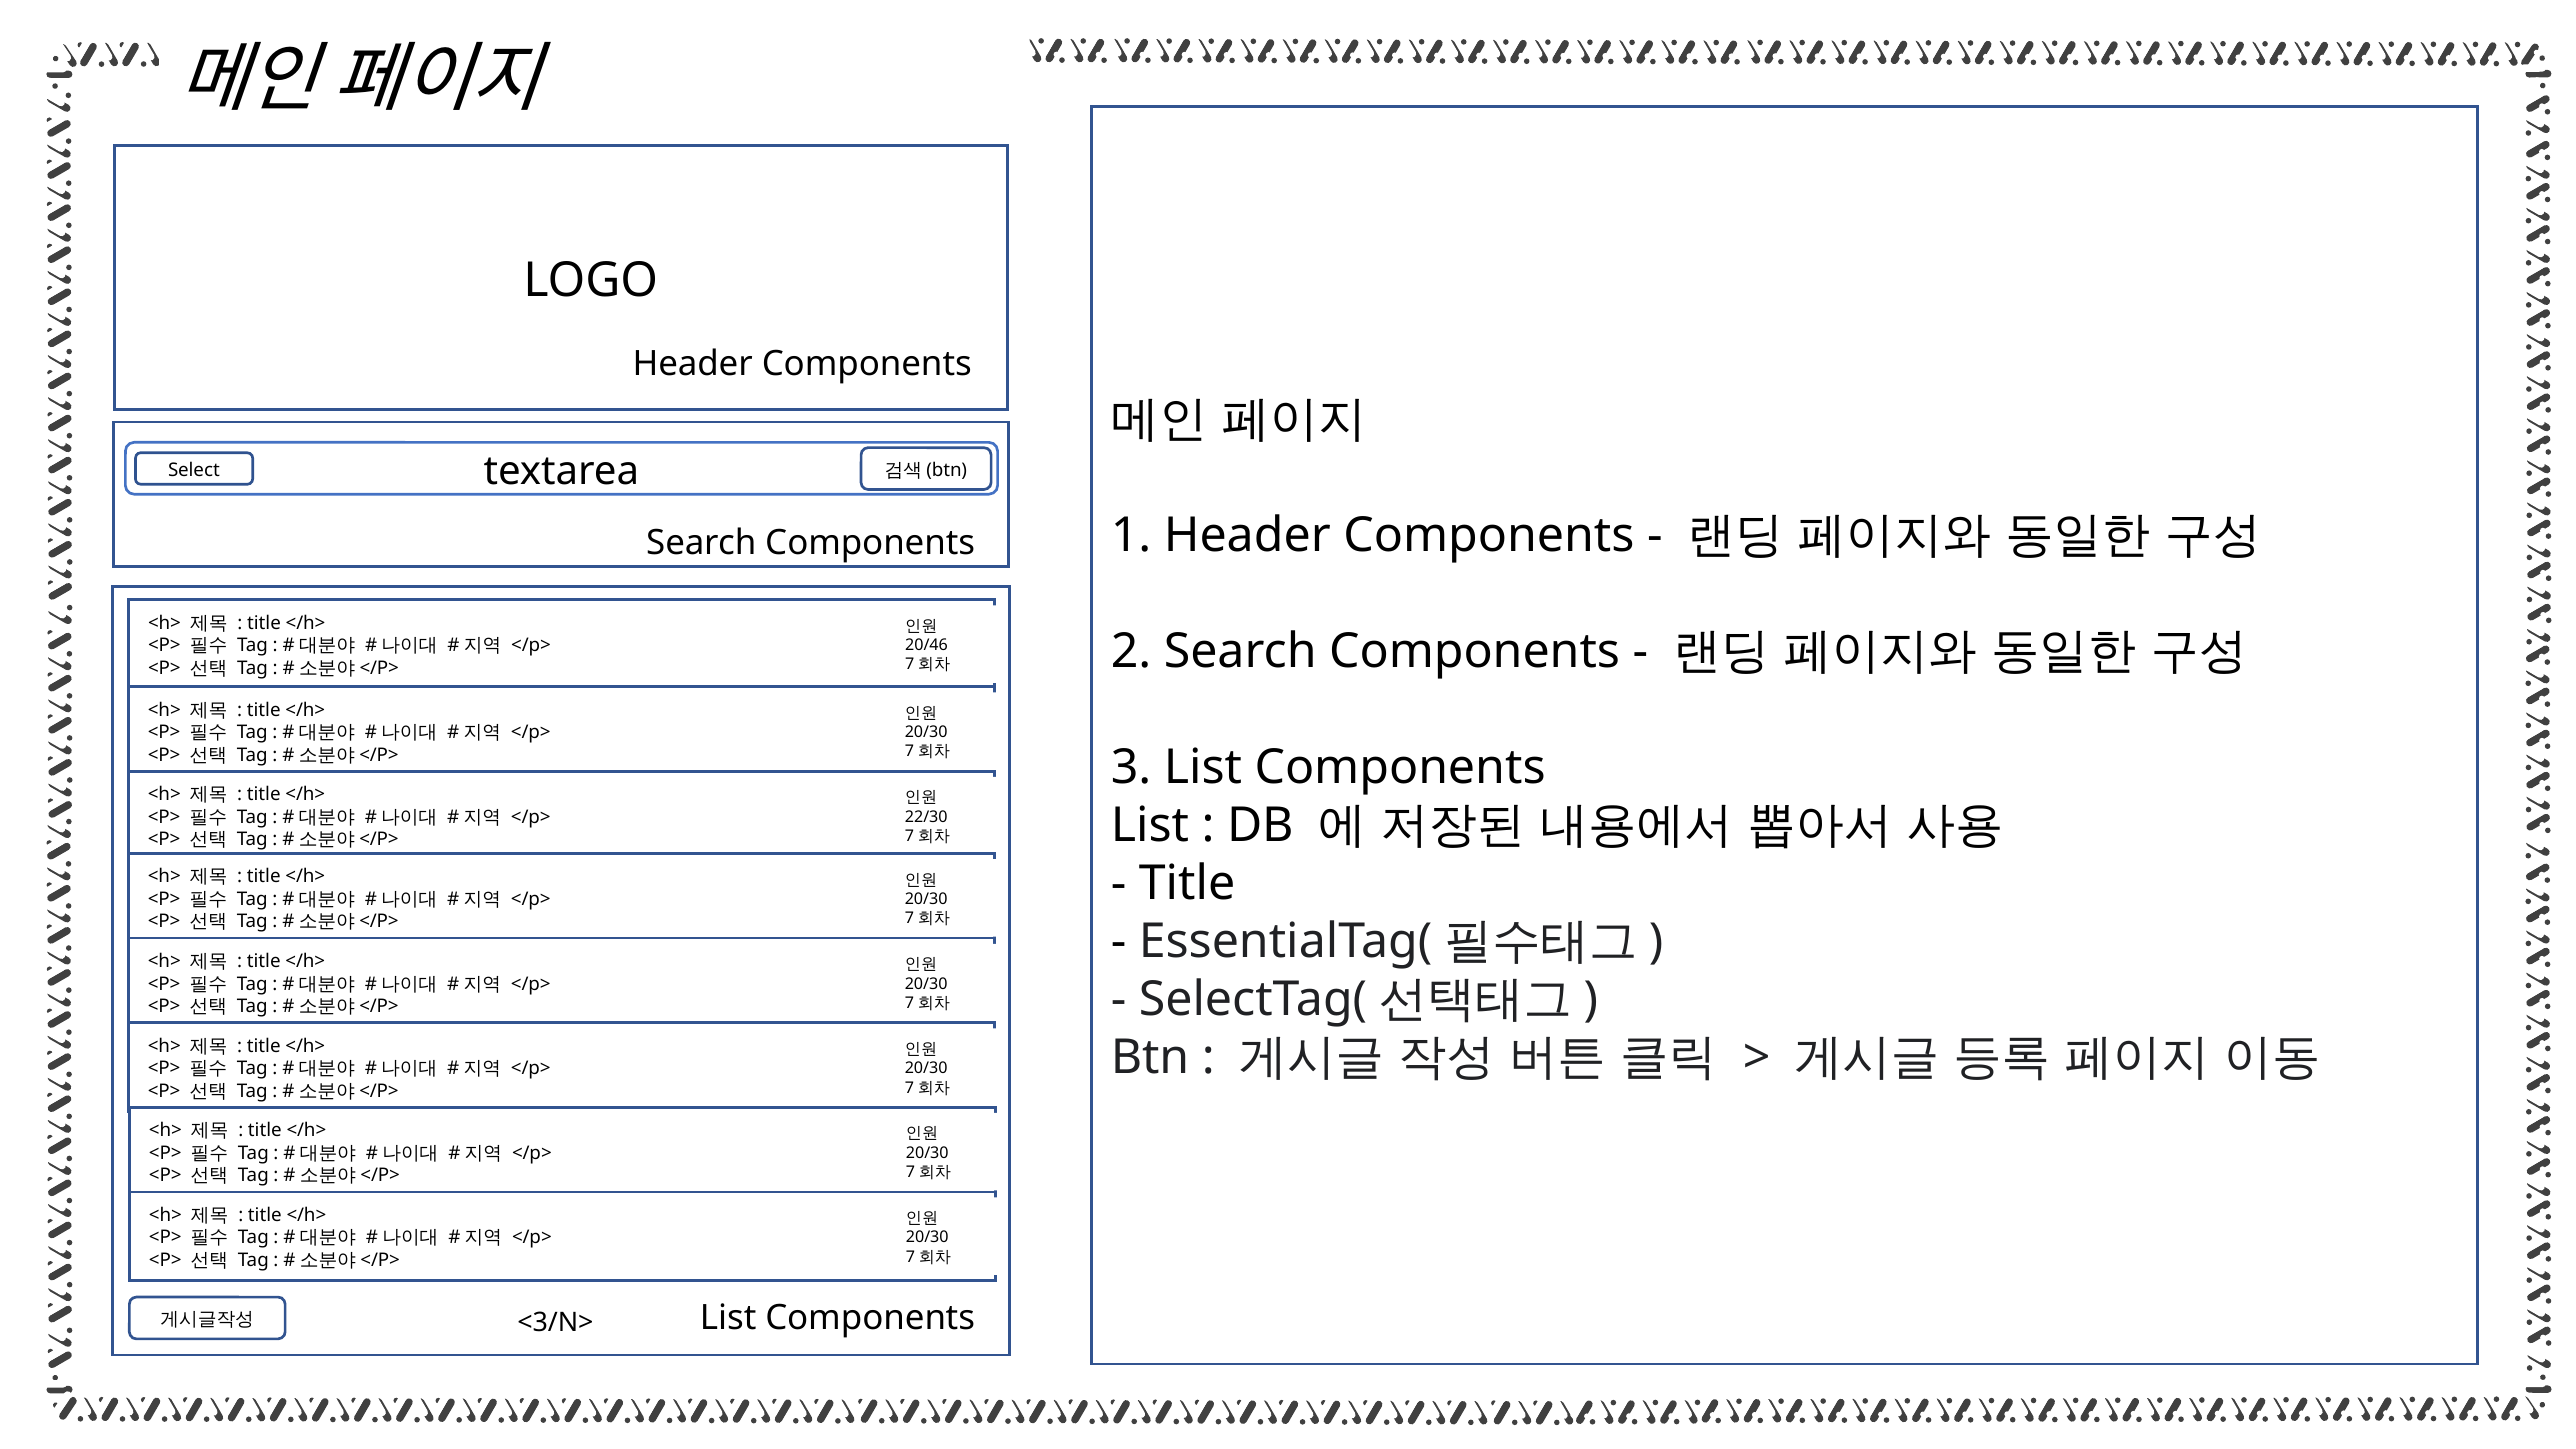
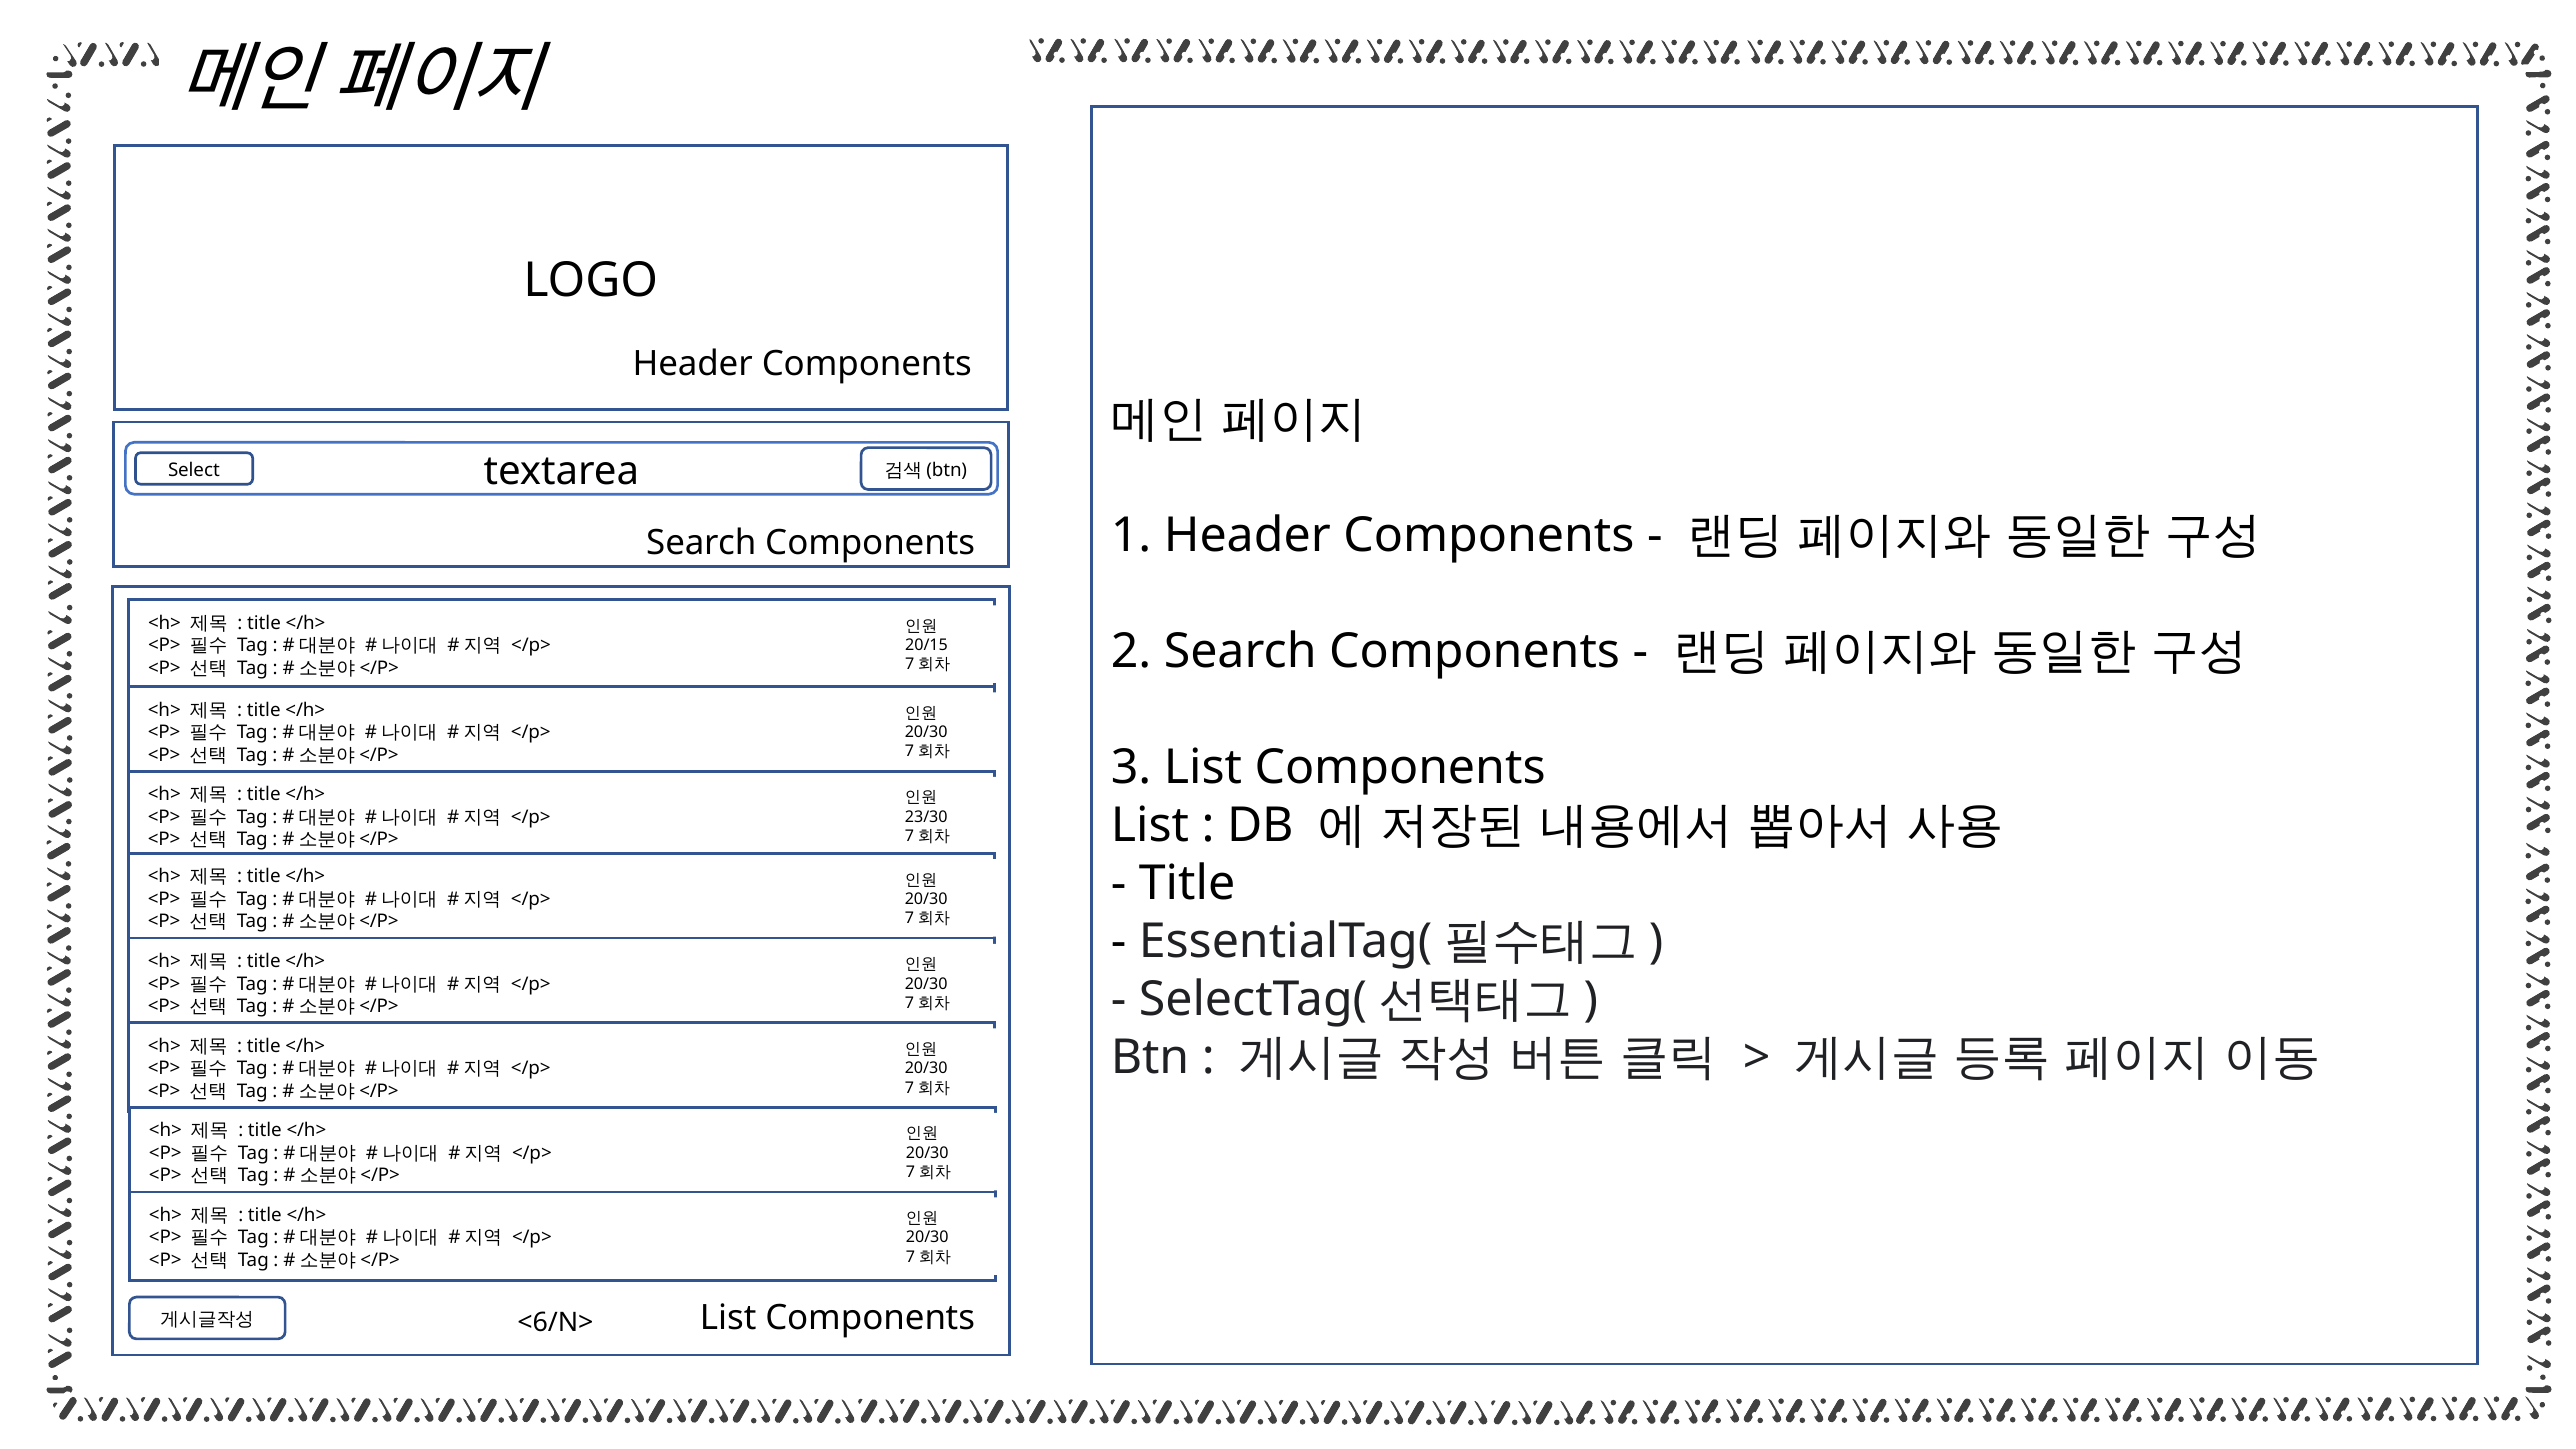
20/46: 20/46 -> 20/15
22/30: 22/30 -> 23/30
<3/N>: <3/N> -> <6/N>
